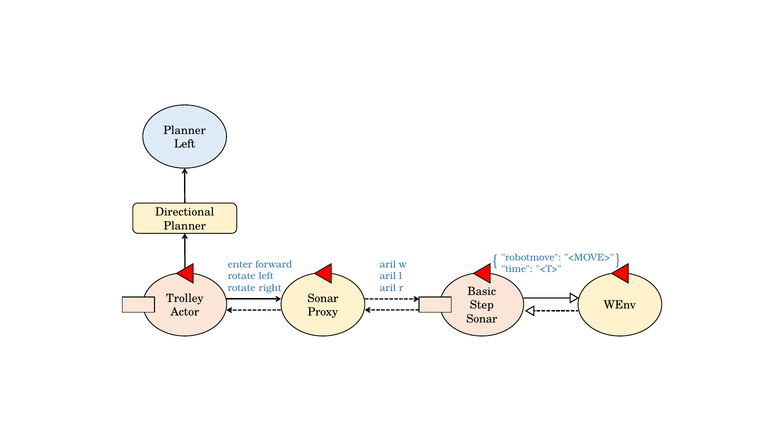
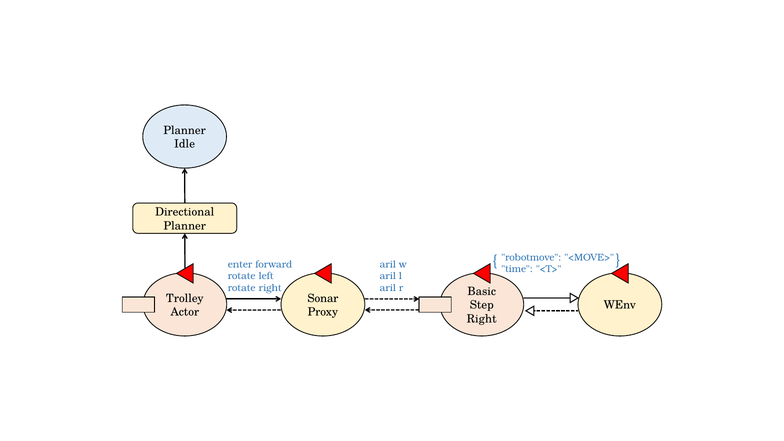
Left at (185, 144): Left -> Idle
Sonar at (482, 319): Sonar -> Right
